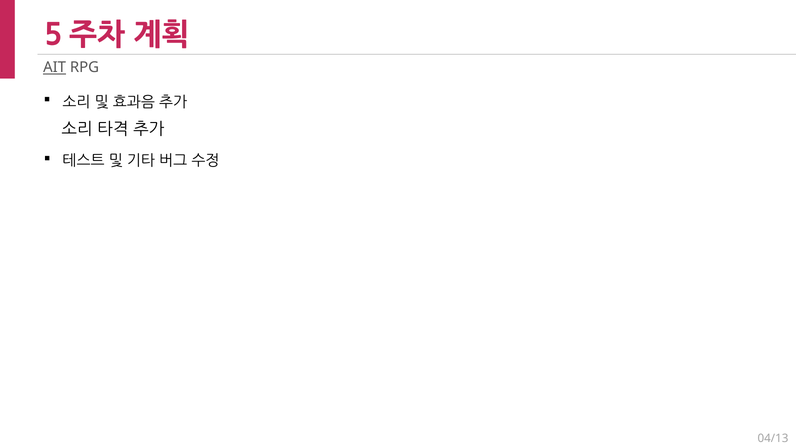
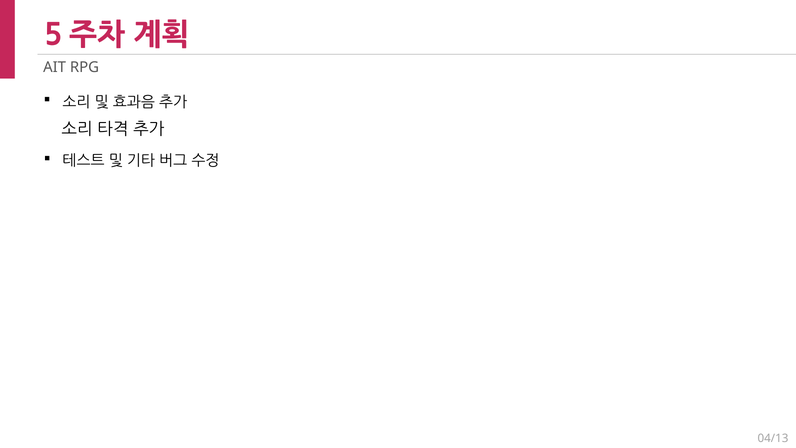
AIT underline: present -> none
